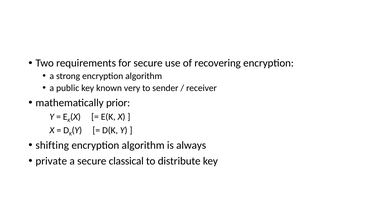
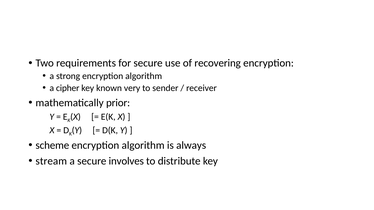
public: public -> cipher
shifting: shifting -> scheme
private: private -> stream
classical: classical -> involves
